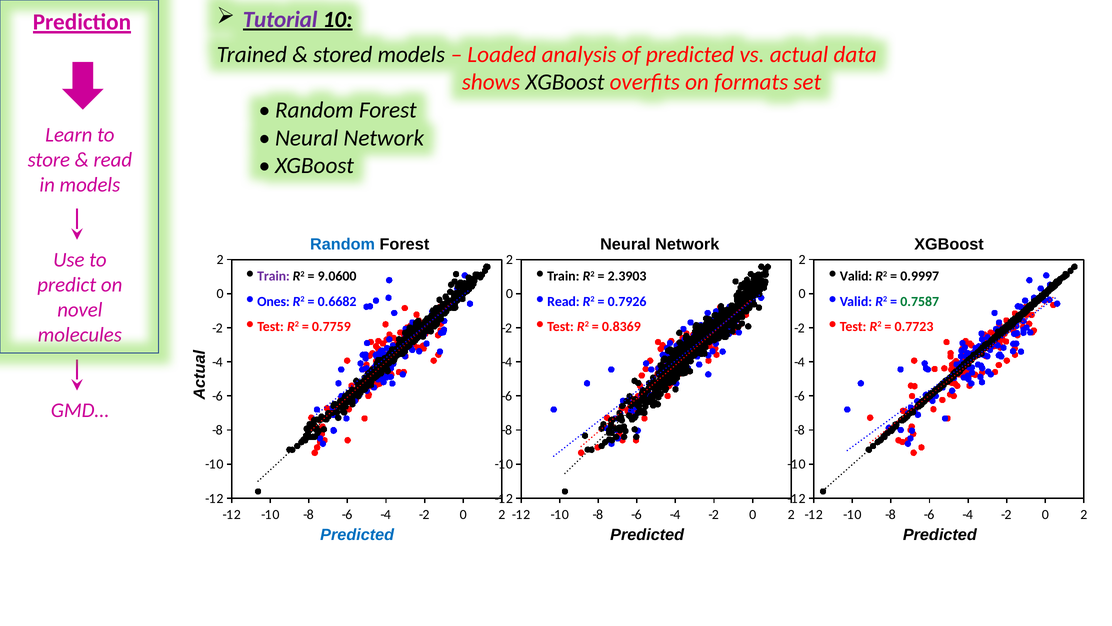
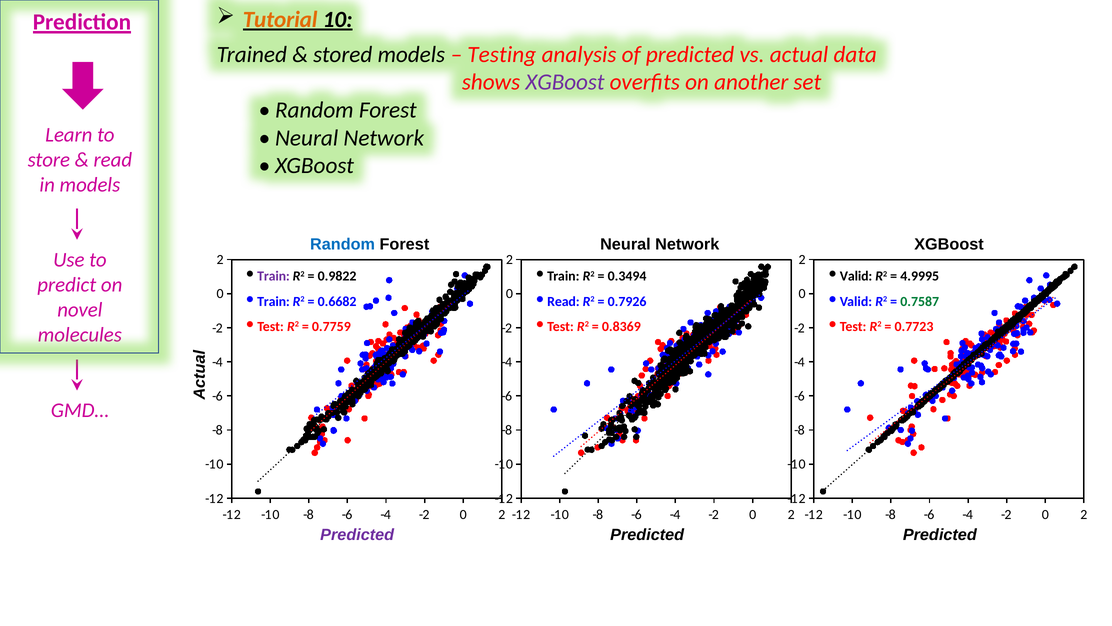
Tutorial colour: purple -> orange
Loaded: Loaded -> Testing
XGBoost at (565, 82) colour: black -> purple
formats: formats -> another
9.0600: 9.0600 -> 0.9822
2.3903: 2.3903 -> 0.3494
0.9997: 0.9997 -> 4.9995
Ones at (273, 301): Ones -> Train
Predicted at (357, 534) colour: blue -> purple
